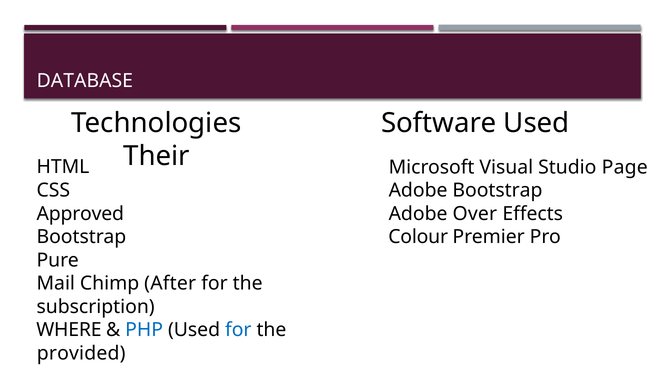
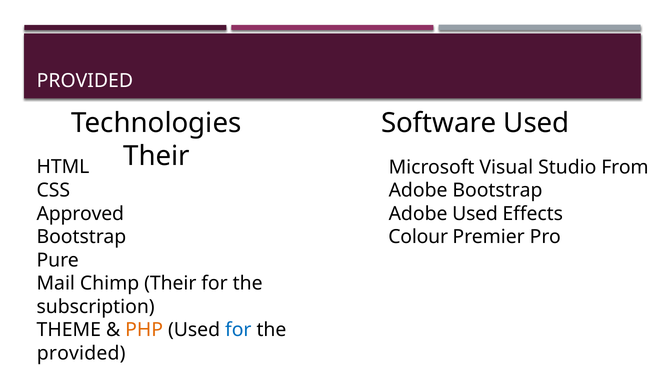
DATABASE at (85, 81): DATABASE -> PROVIDED
Page: Page -> From
Adobe Over: Over -> Used
Chimp After: After -> Their
WHERE: WHERE -> THEME
PHP colour: blue -> orange
